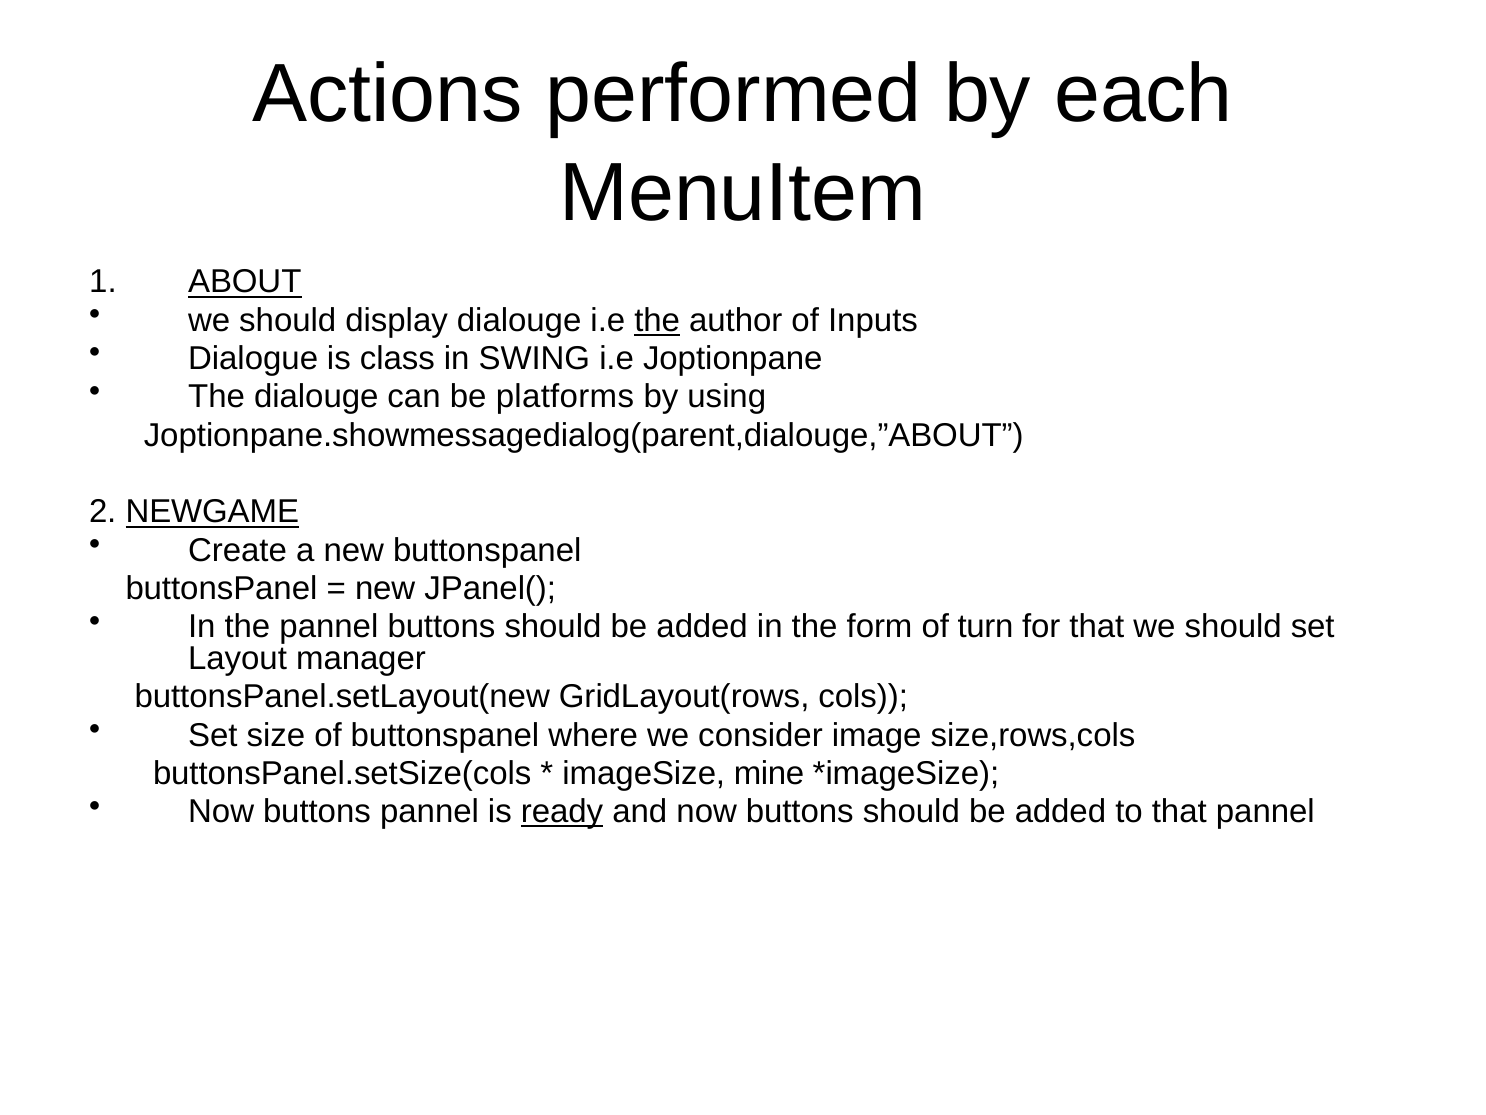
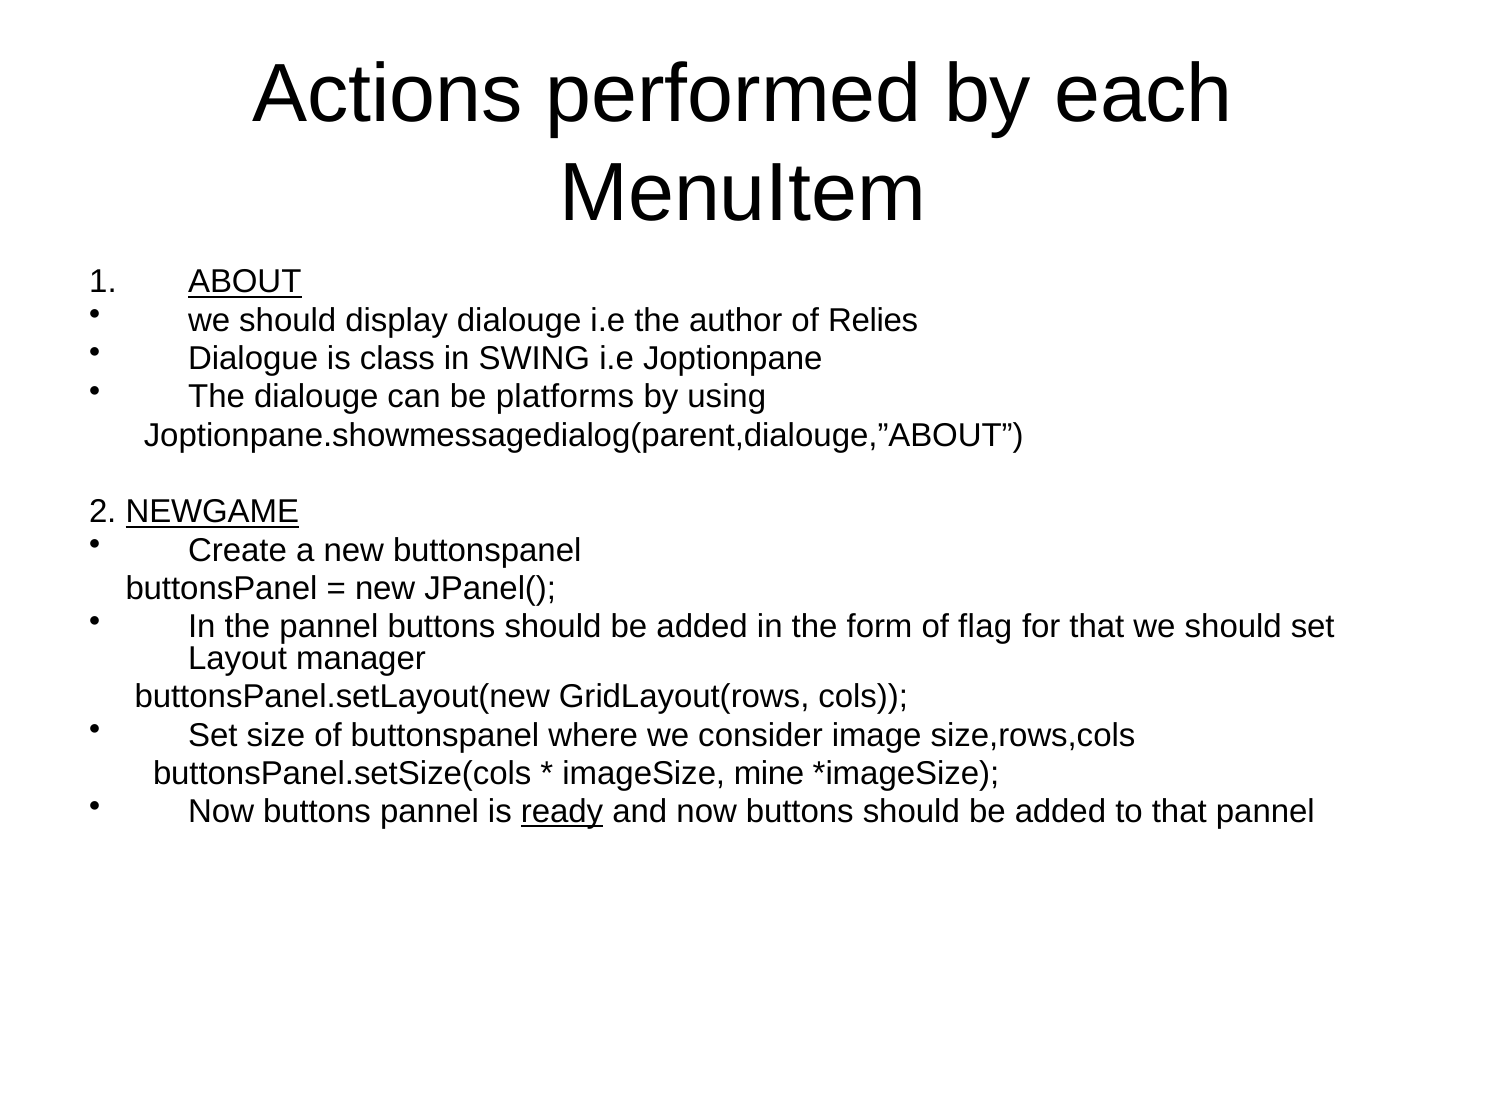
the at (657, 320) underline: present -> none
Inputs: Inputs -> Relies
turn: turn -> flag
